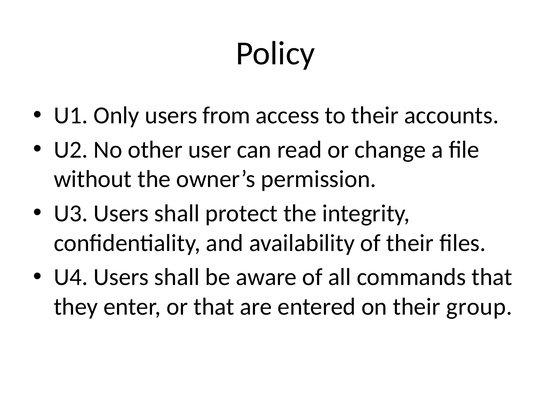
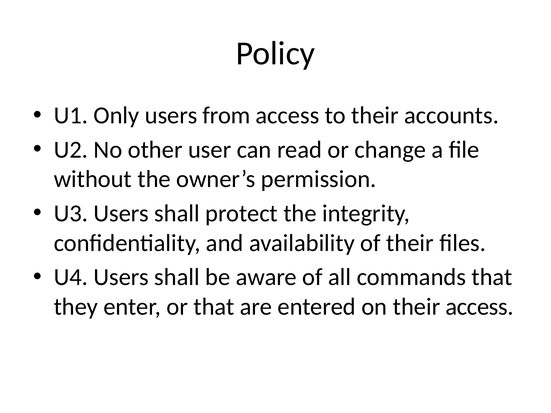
their group: group -> access
